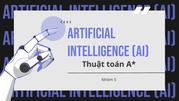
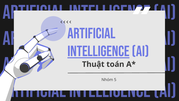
INTELLIGENCE at (98, 51) underline: none -> present
